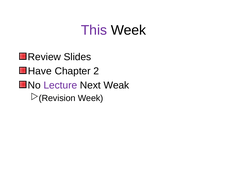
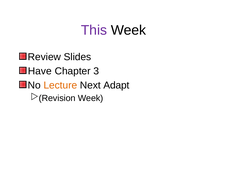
2: 2 -> 3
Lecture colour: purple -> orange
Weak: Weak -> Adapt
